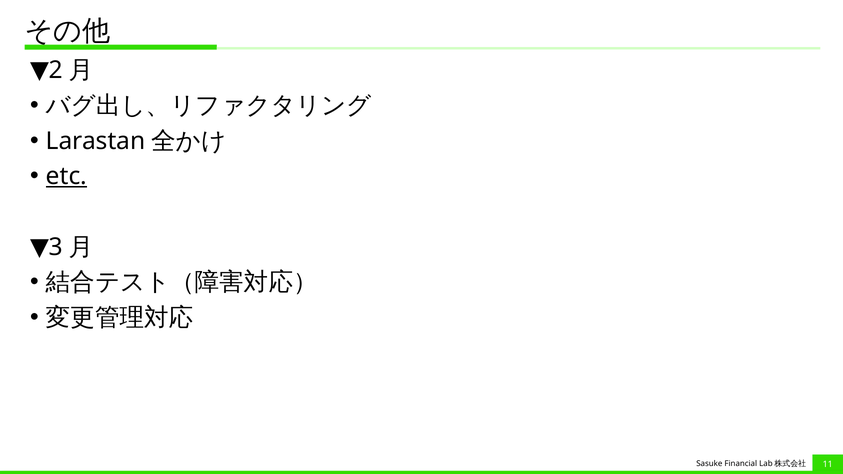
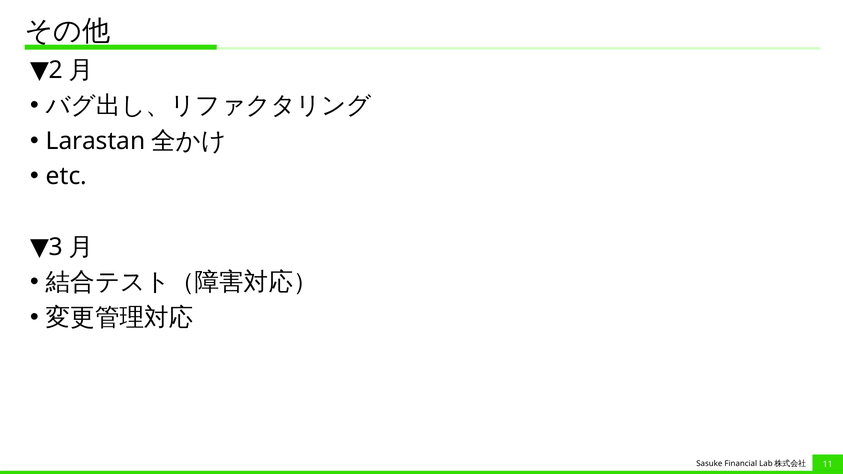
etc underline: present -> none
